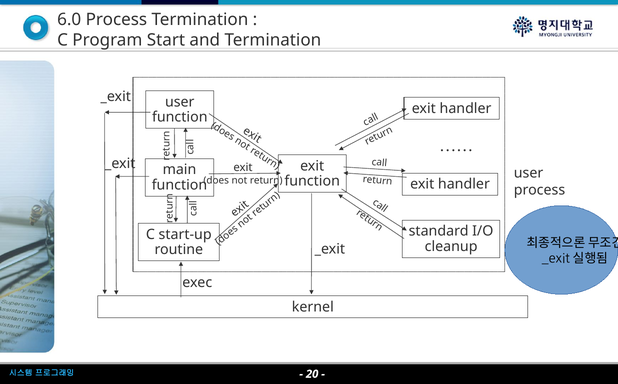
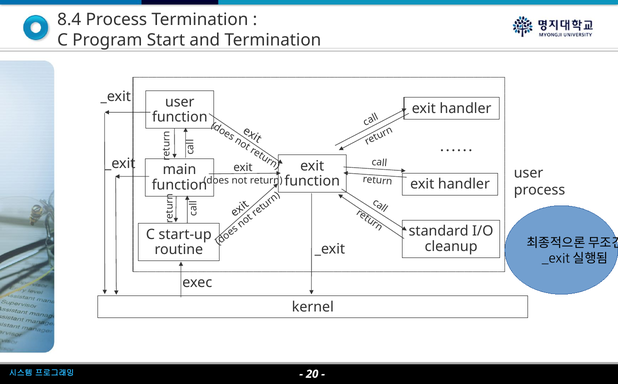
6.0: 6.0 -> 8.4
